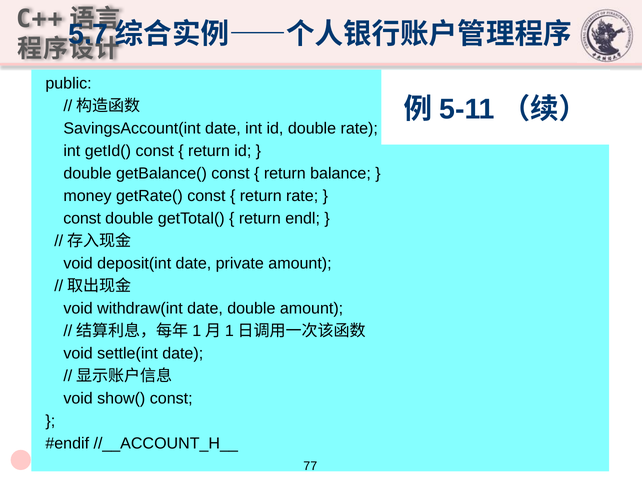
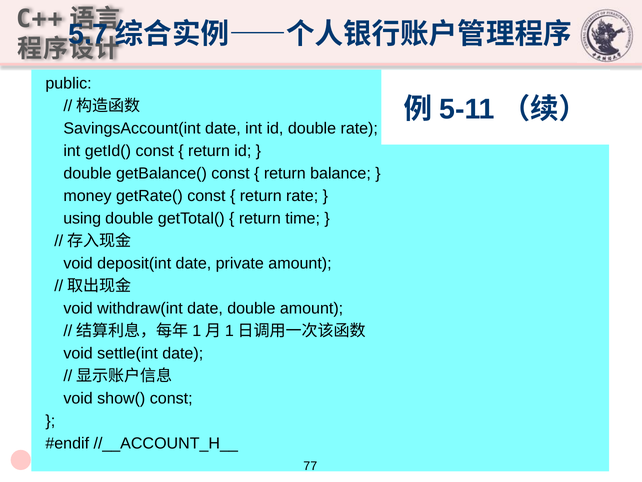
const at (82, 218): const -> using
endl: endl -> time
